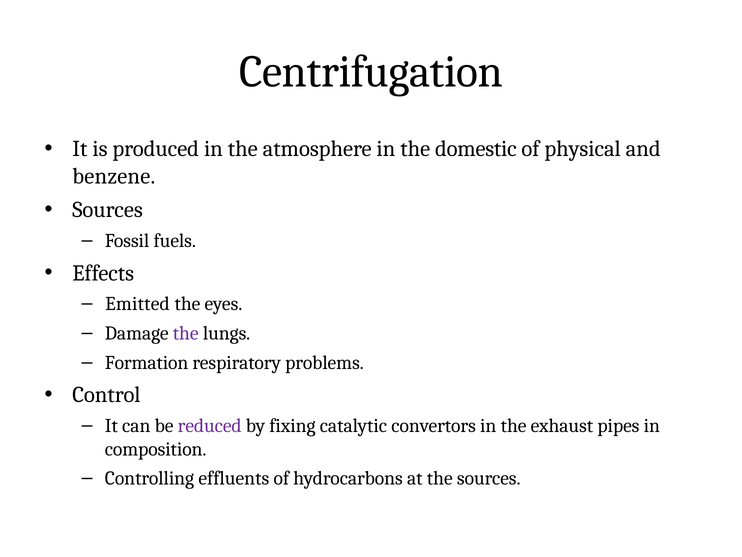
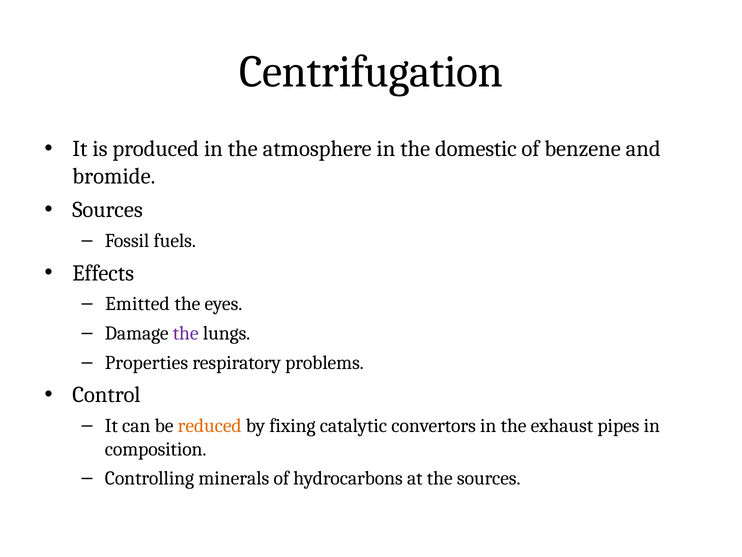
physical: physical -> benzene
benzene: benzene -> bromide
Formation: Formation -> Properties
reduced colour: purple -> orange
effluents: effluents -> minerals
